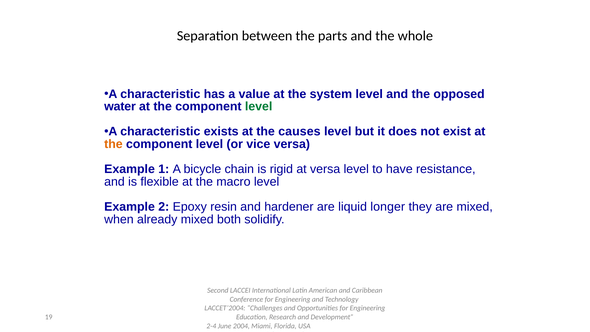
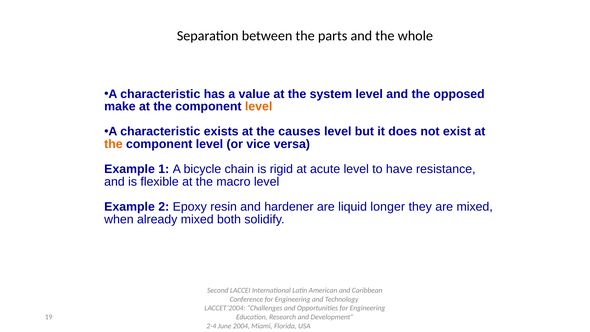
water: water -> make
level at (259, 106) colour: green -> orange
at versa: versa -> acute
